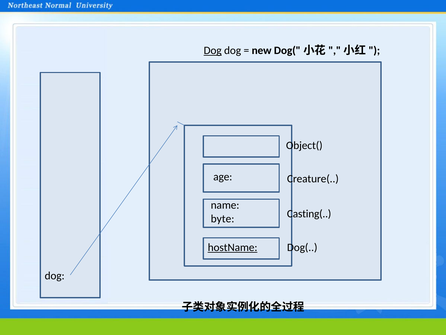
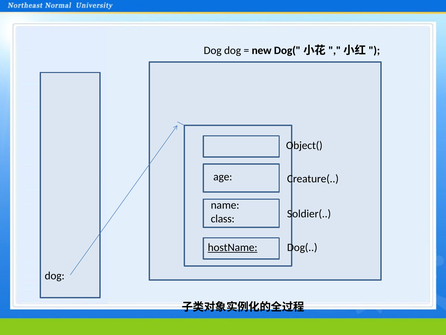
Dog at (213, 50) underline: present -> none
Casting(: Casting( -> Soldier(
byte: byte -> class
